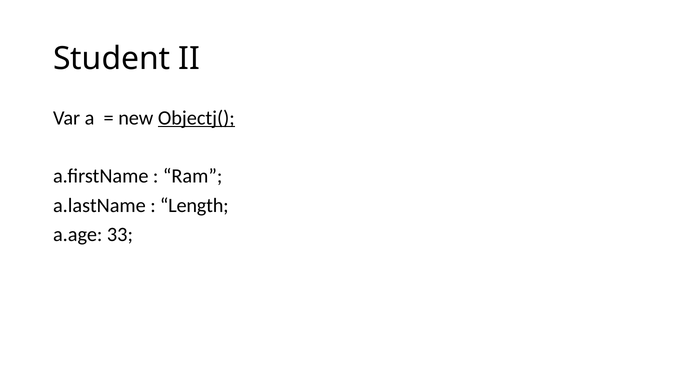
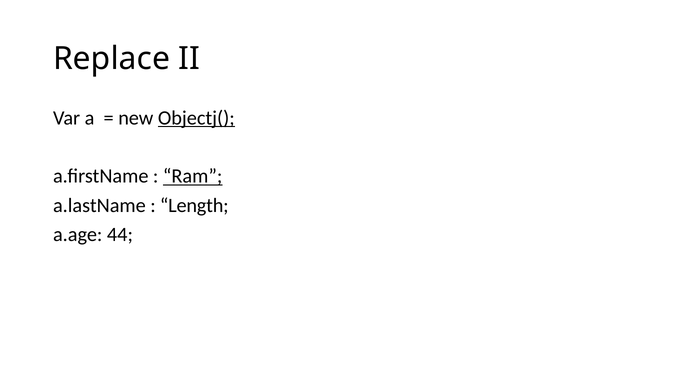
Student: Student -> Replace
Ram underline: none -> present
33: 33 -> 44
